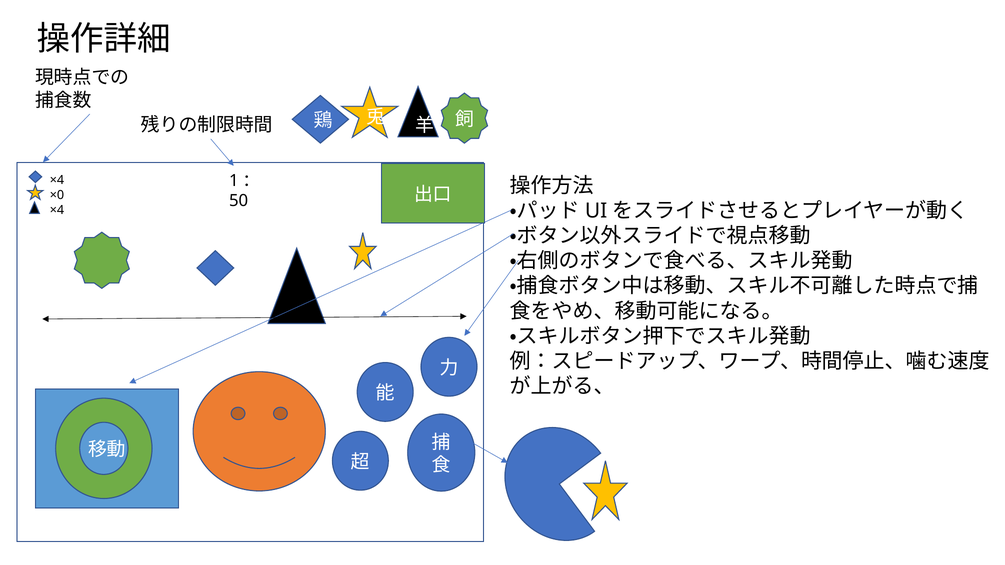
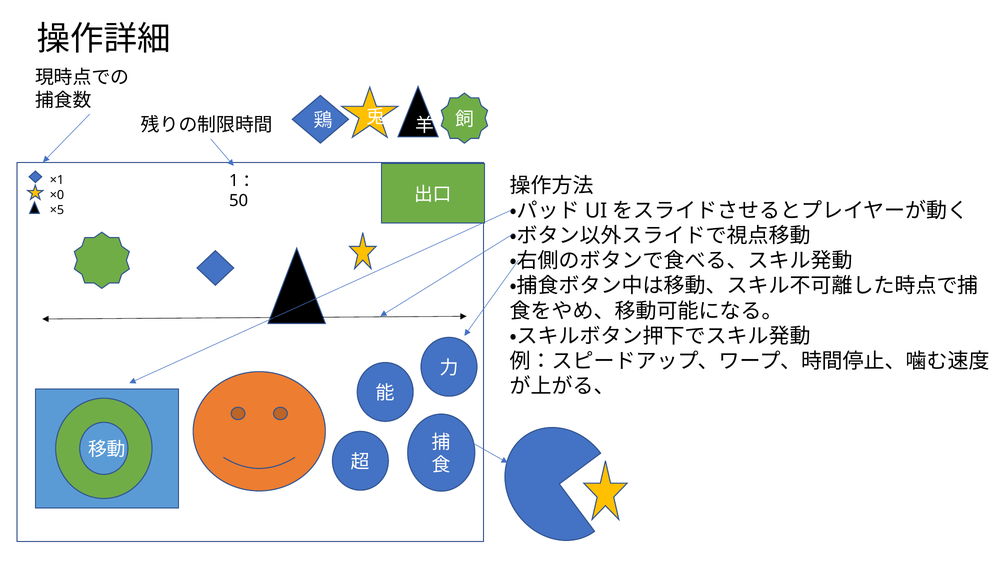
×4 at (57, 180): ×4 -> ×1
×4 at (57, 210): ×4 -> ×5
